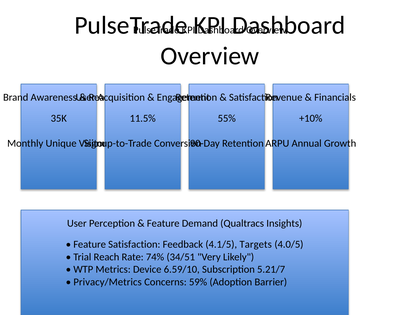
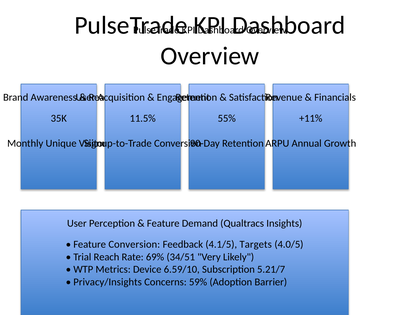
+10%: +10% -> +11%
Feature Satisfaction: Satisfaction -> Conversion
74%: 74% -> 69%
Privacy/Metrics: Privacy/Metrics -> Privacy/Insights
